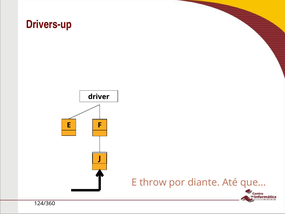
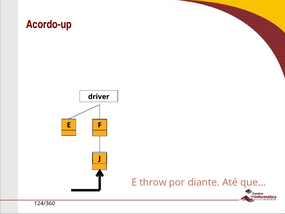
Drivers-up: Drivers-up -> Acordo-up
